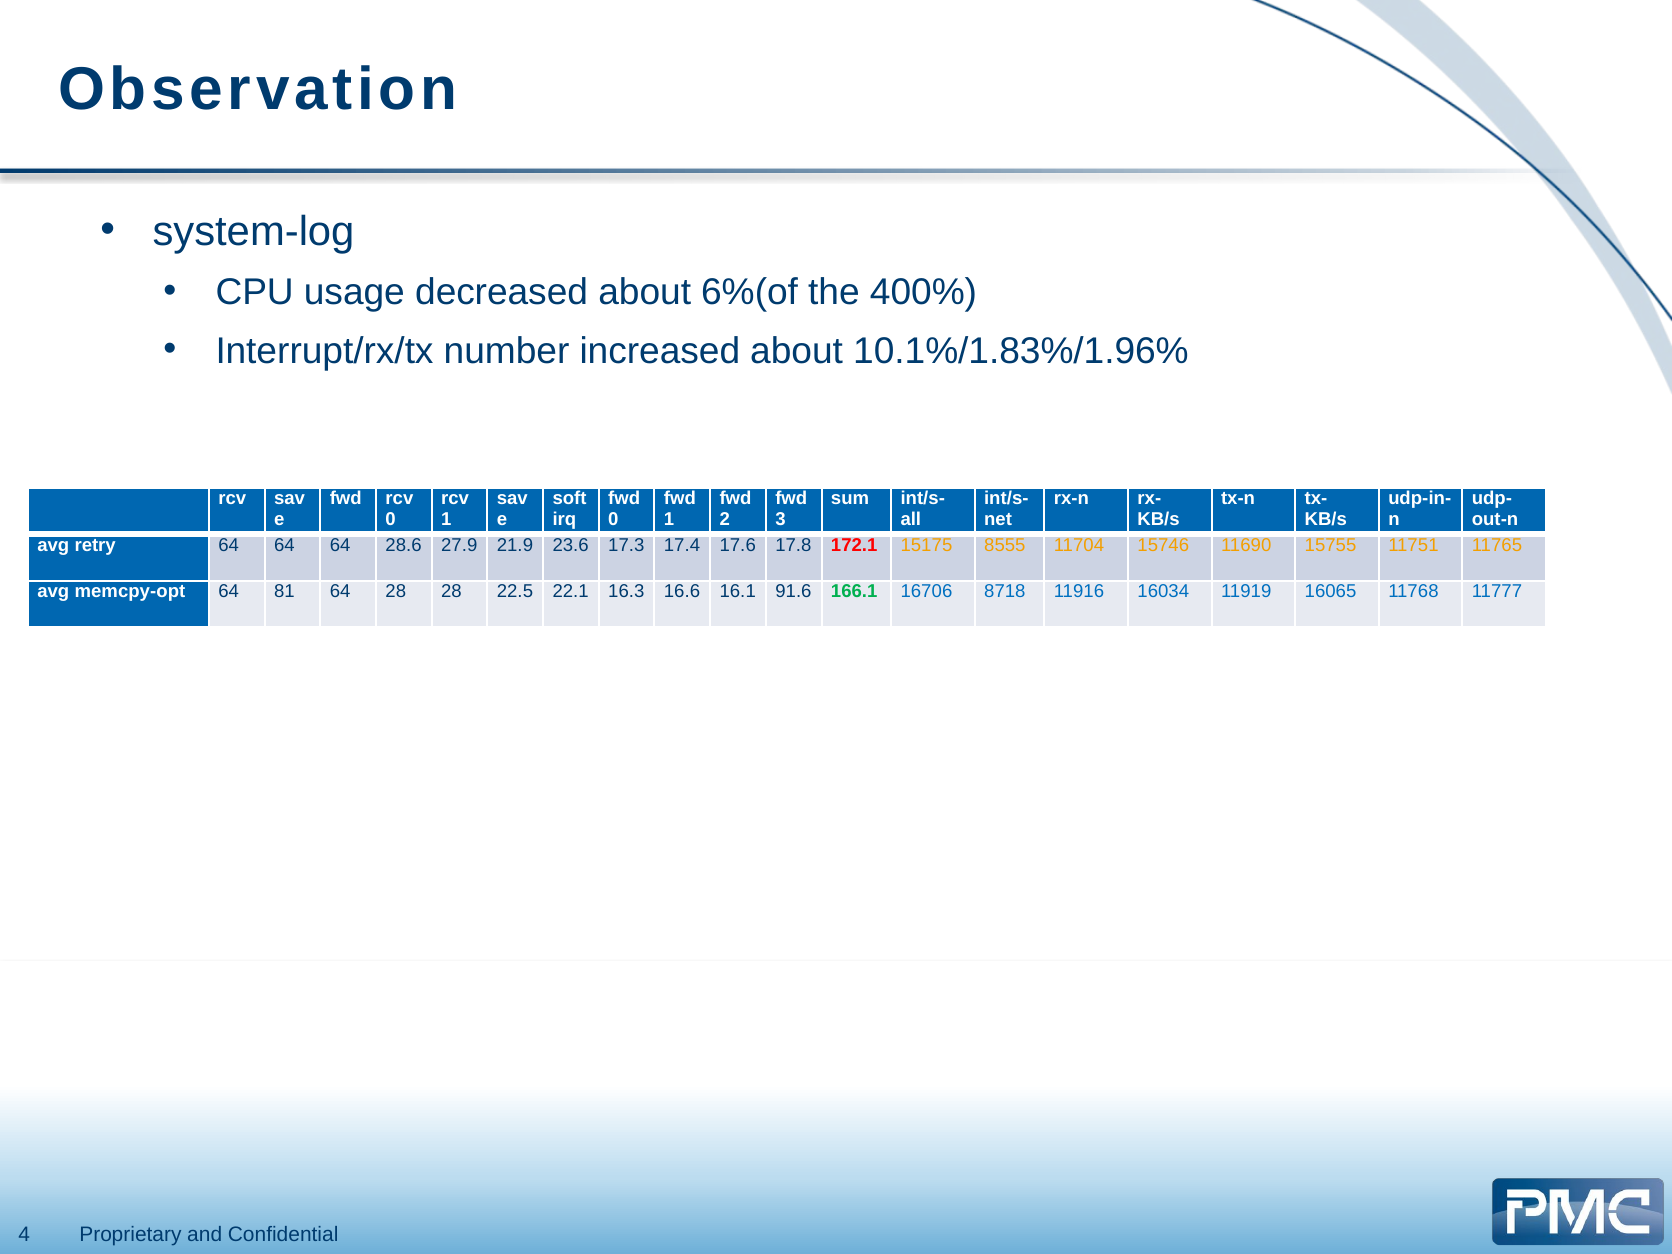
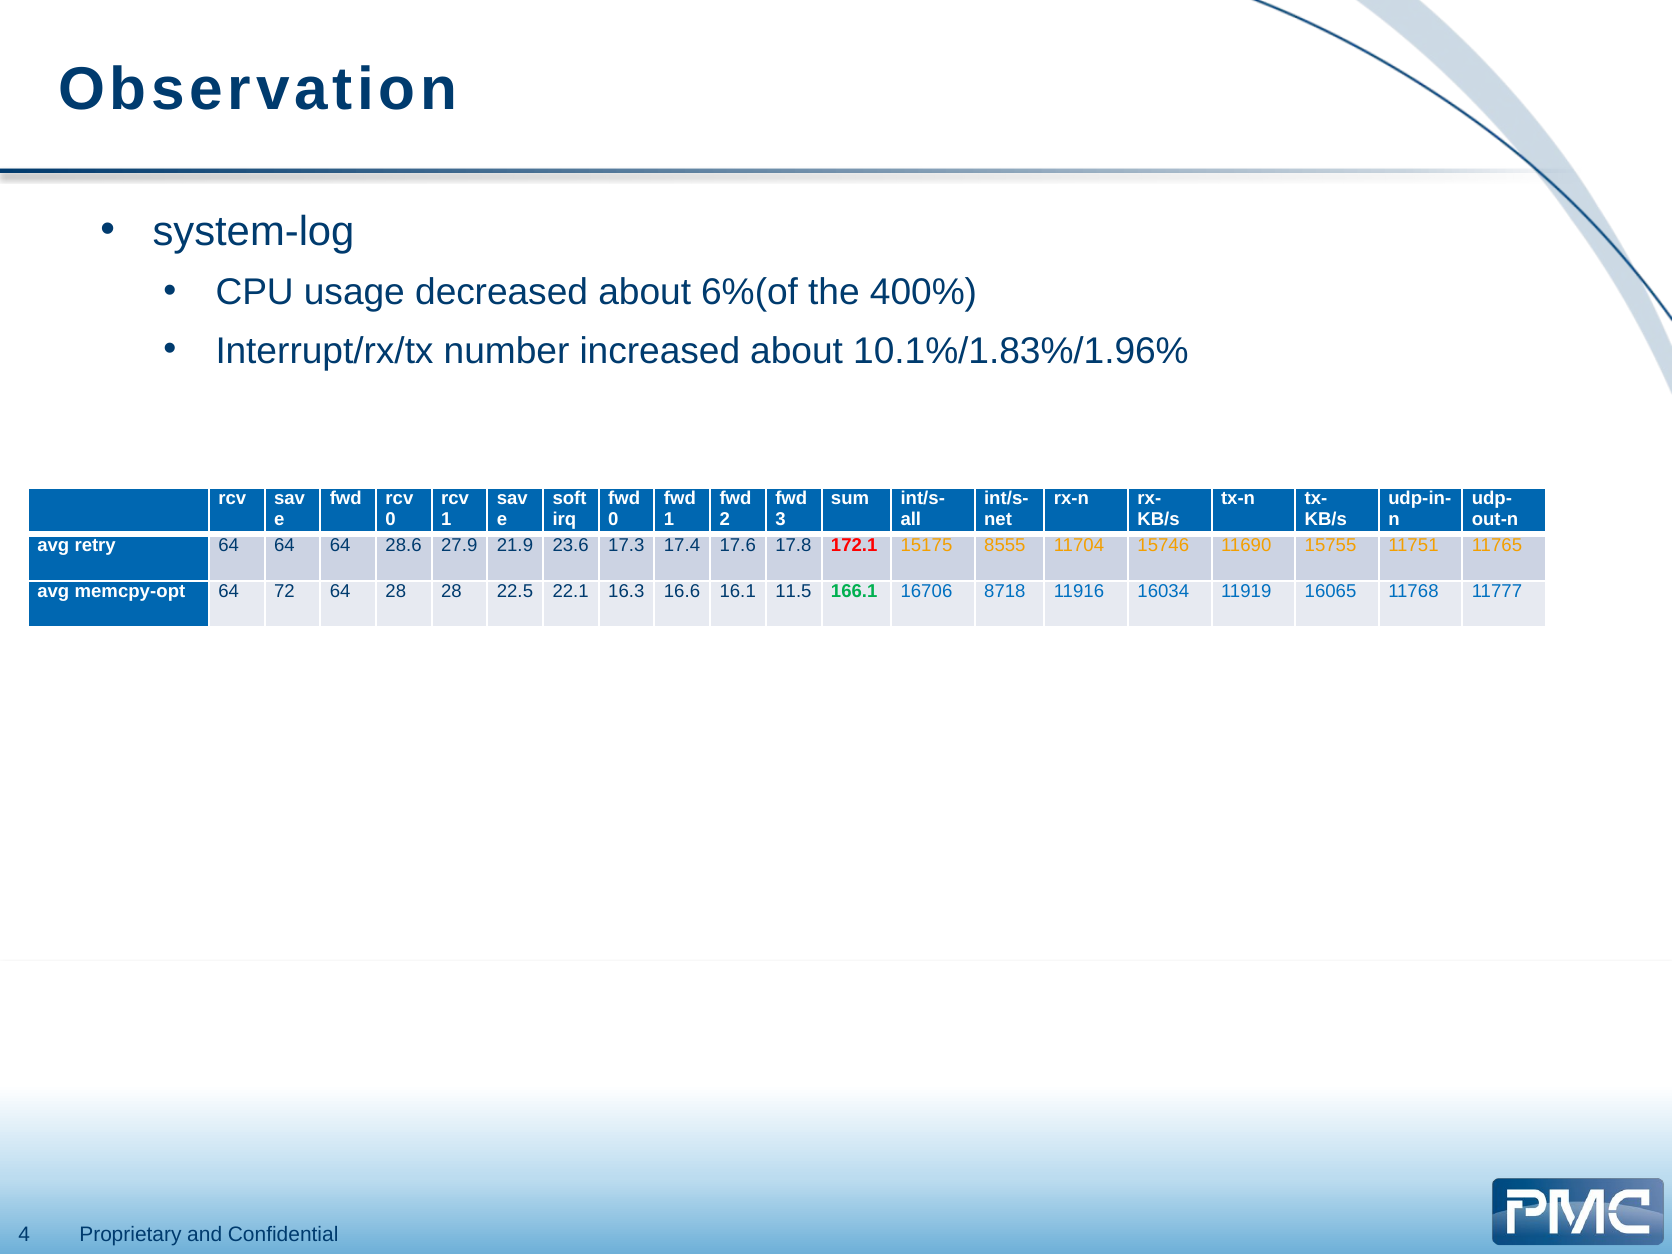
81: 81 -> 72
91.6: 91.6 -> 11.5
